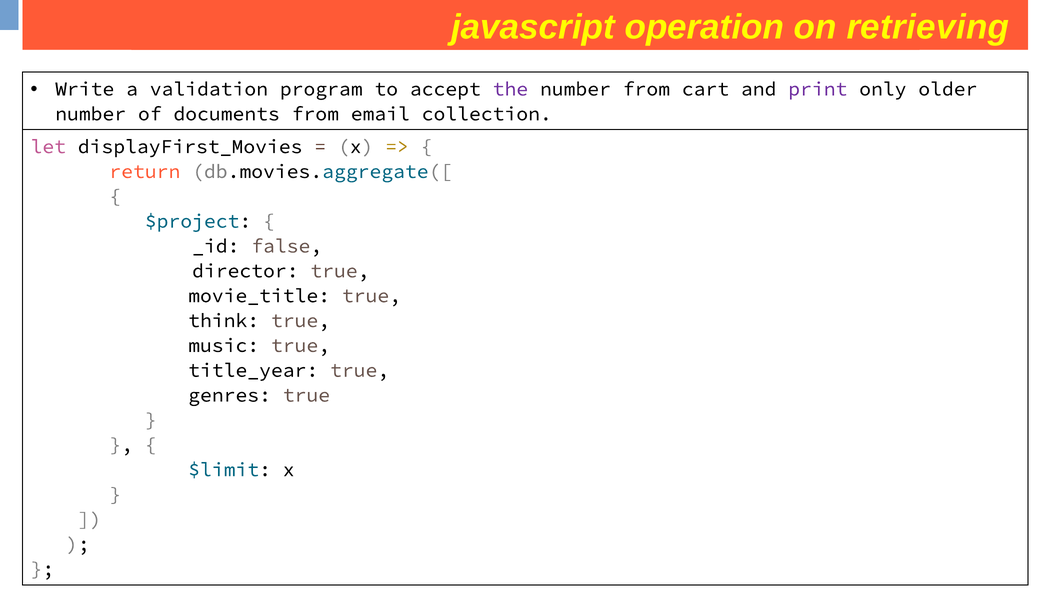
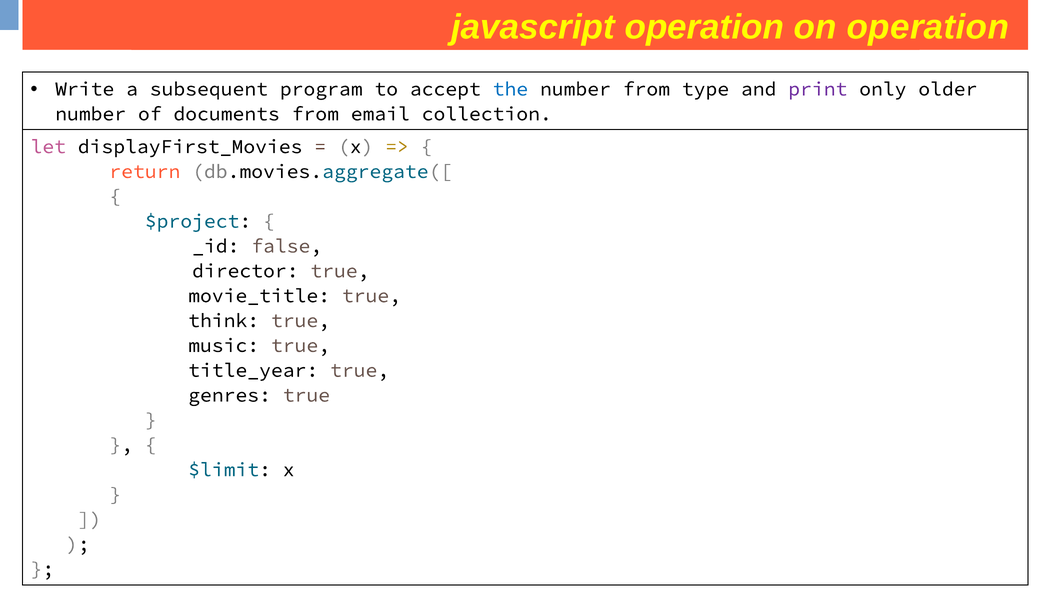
retrieving at (928, 27): retrieving -> operation
validation: validation -> subsequent
the colour: purple -> blue
cart: cart -> type
